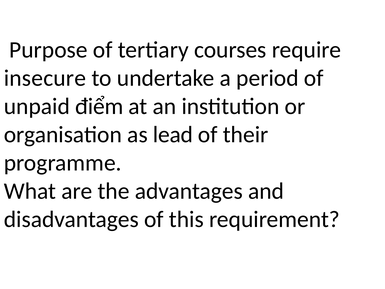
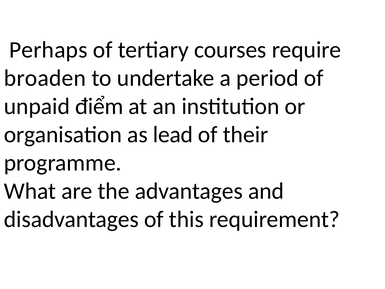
Purpose: Purpose -> Perhaps
insecure: insecure -> broaden
